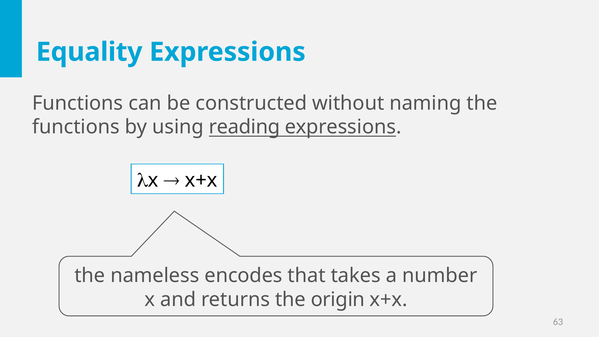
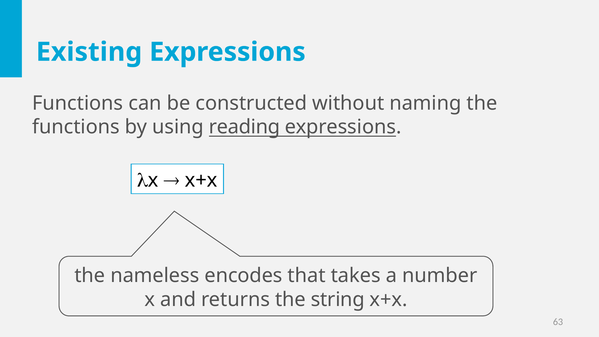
Equality: Equality -> Existing
origin: origin -> string
